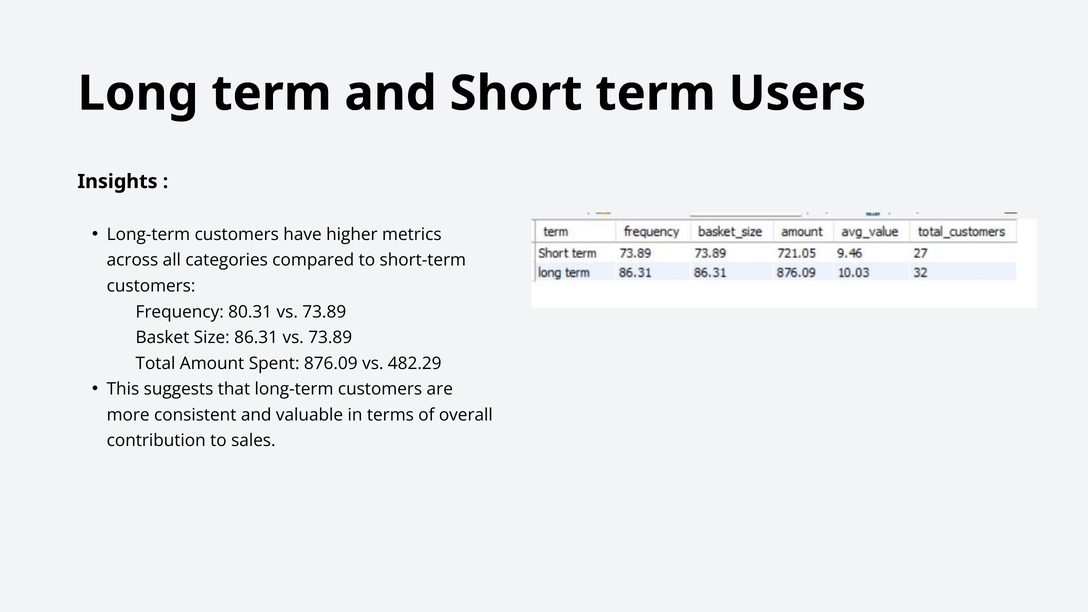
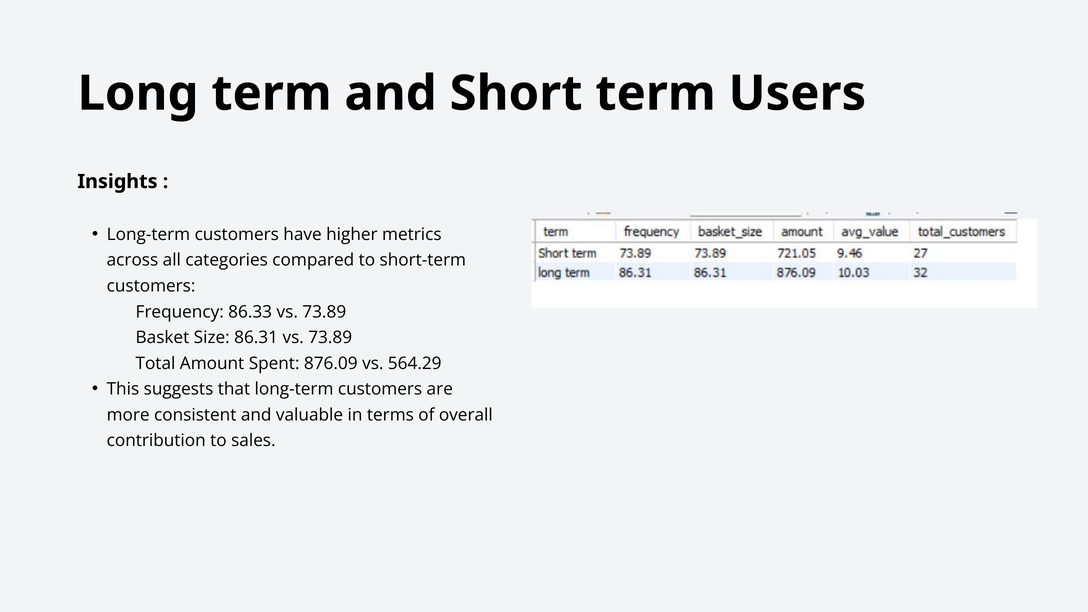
80.31: 80.31 -> 86.33
482.29: 482.29 -> 564.29
